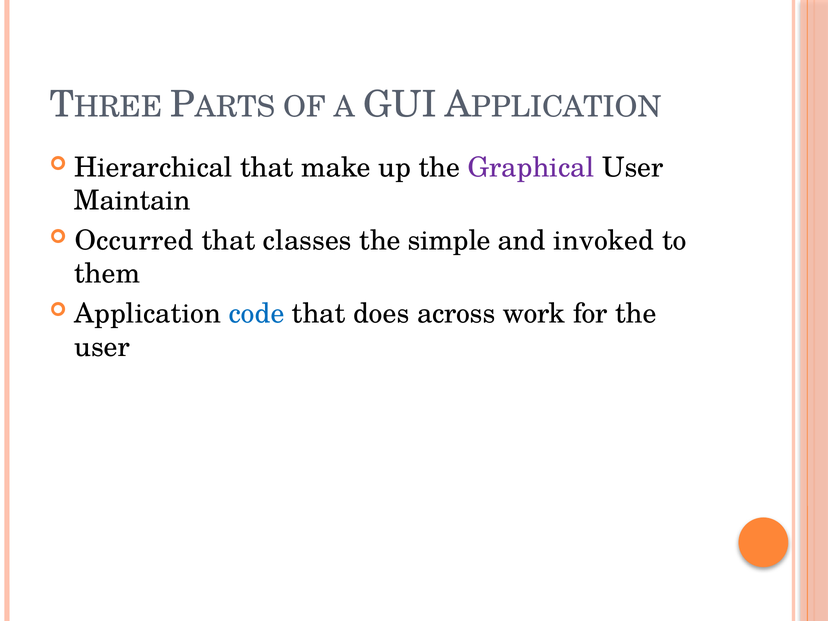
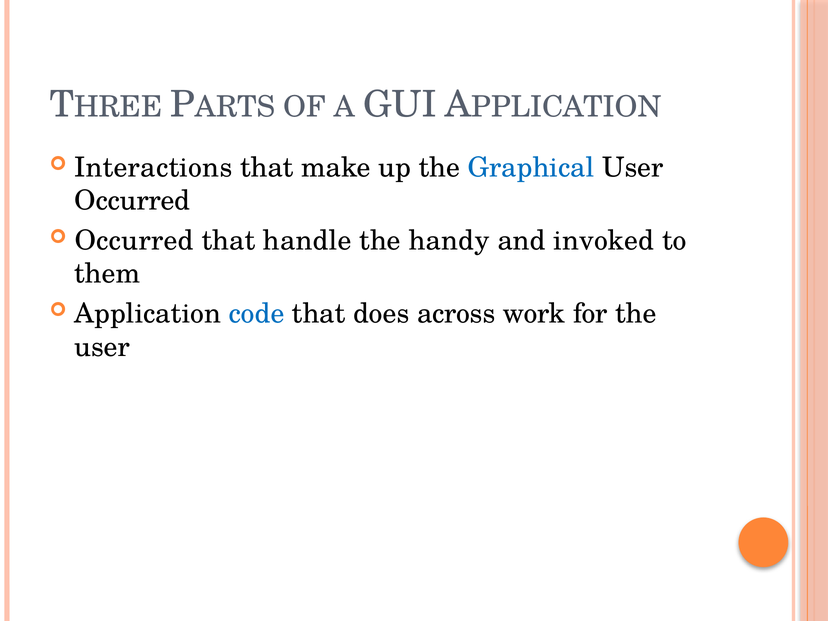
Hierarchical: Hierarchical -> Interactions
Graphical colour: purple -> blue
Maintain at (132, 201): Maintain -> Occurred
classes: classes -> handle
simple: simple -> handy
